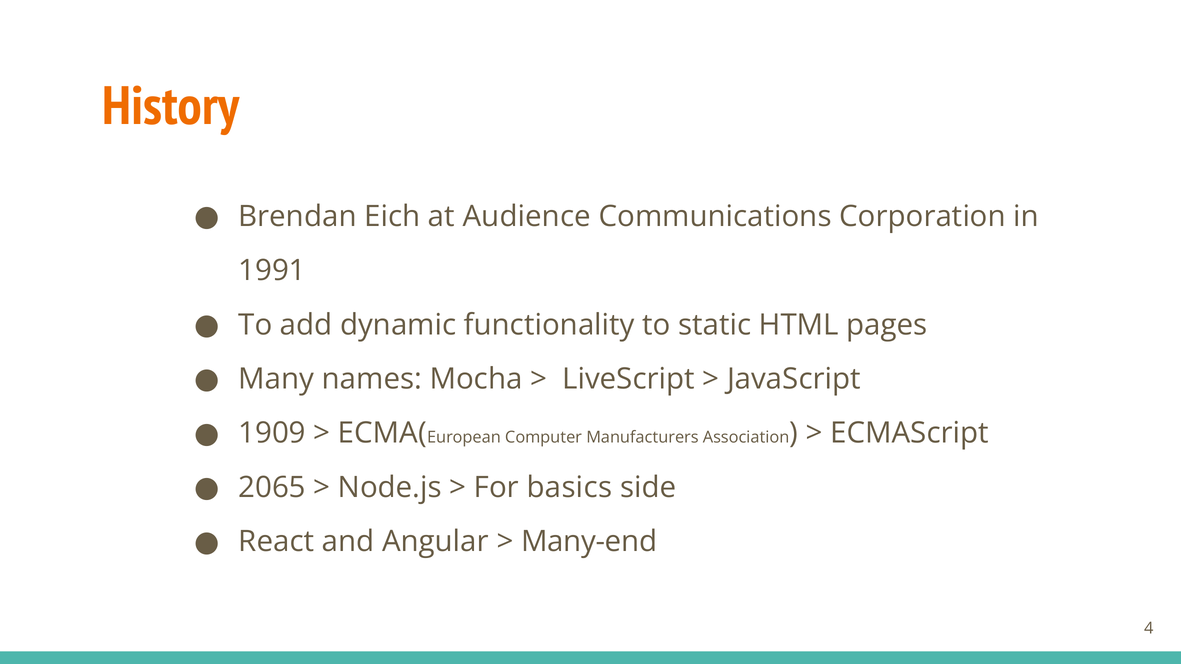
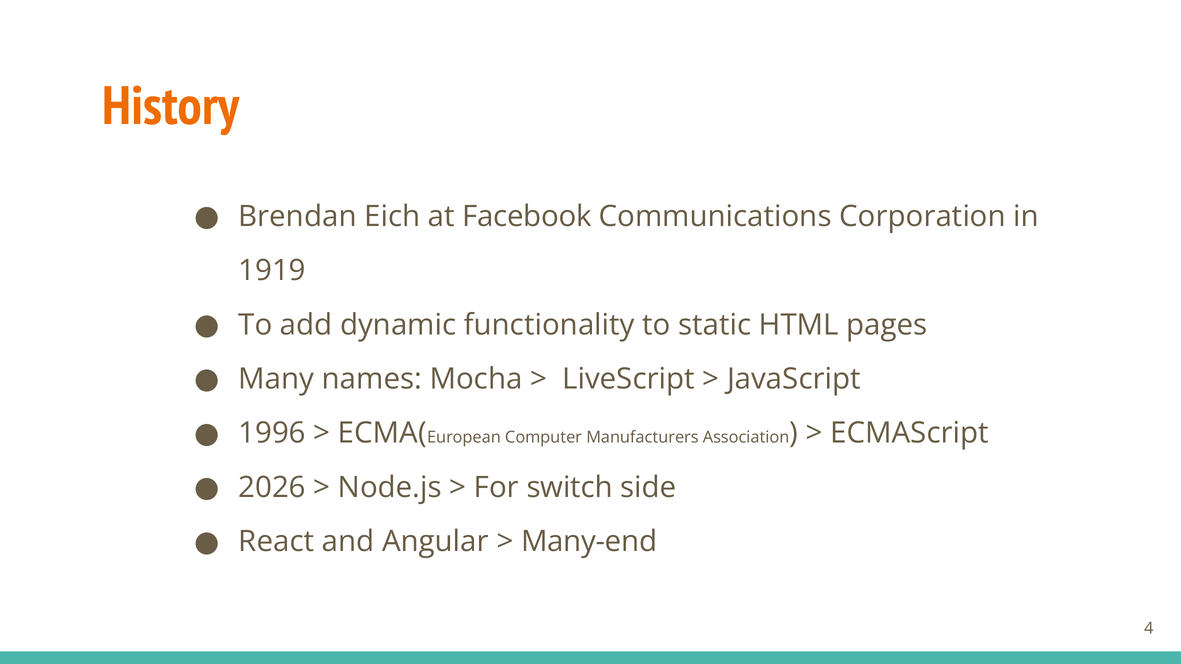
Audience: Audience -> Facebook
1991: 1991 -> 1919
1909: 1909 -> 1996
2065: 2065 -> 2026
basics: basics -> switch
